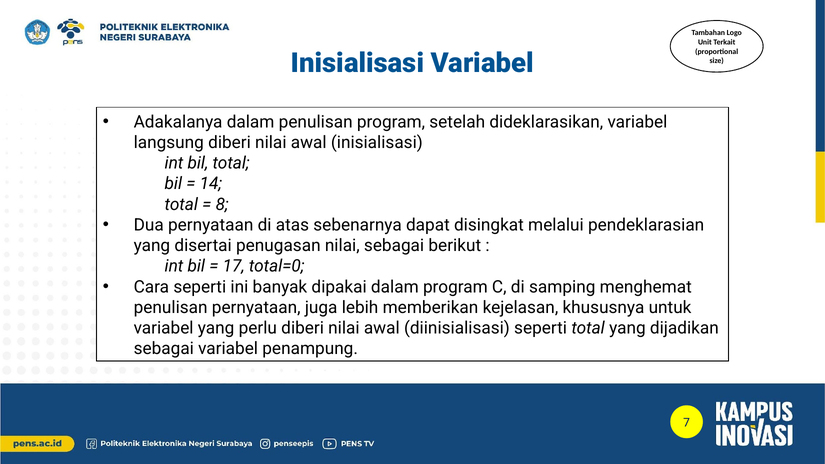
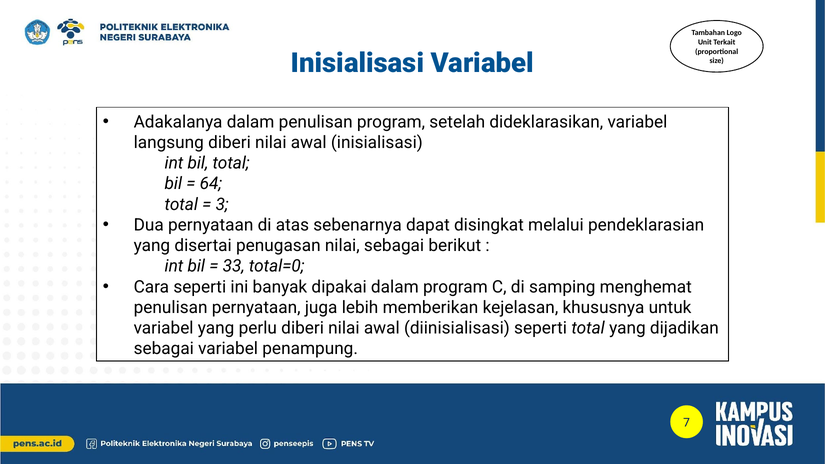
14: 14 -> 64
8: 8 -> 3
17: 17 -> 33
